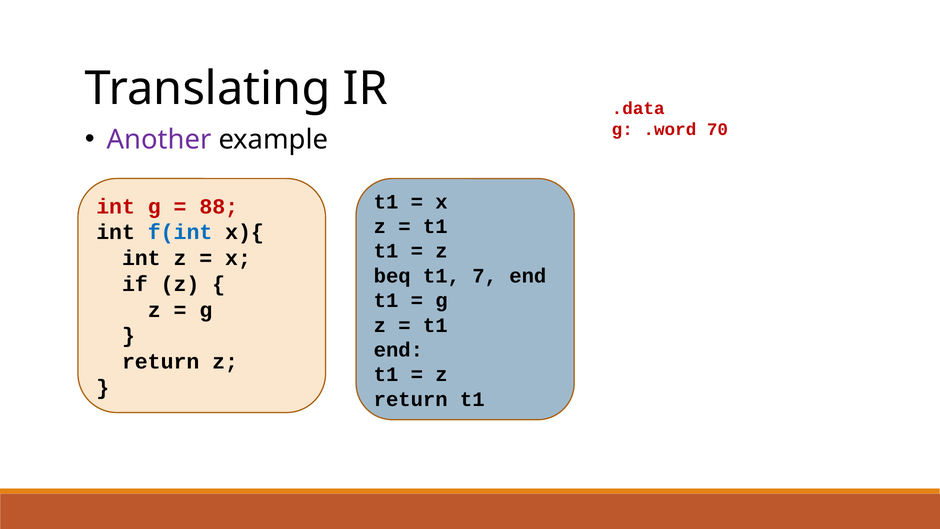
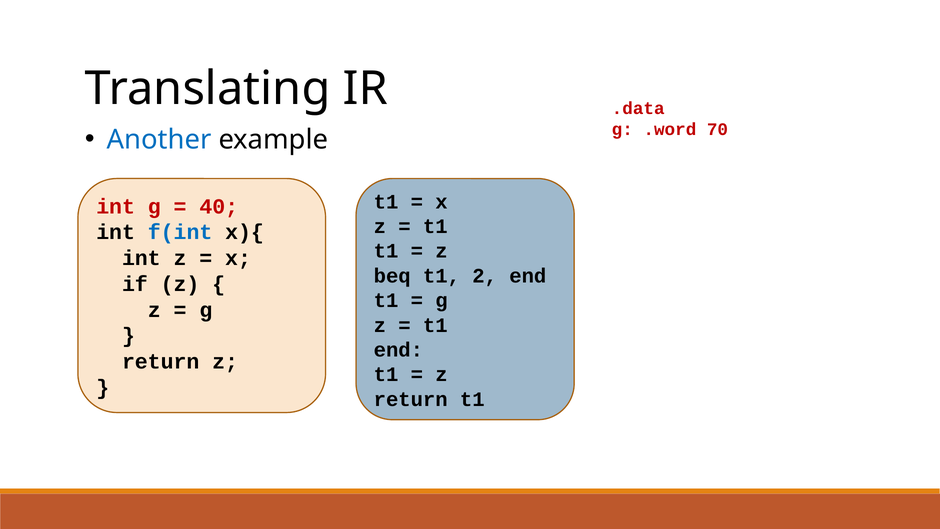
Another colour: purple -> blue
88: 88 -> 40
7: 7 -> 2
